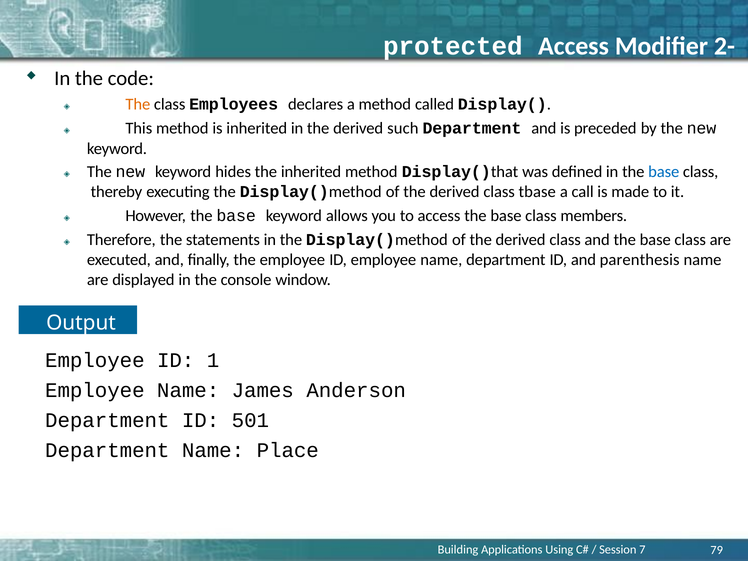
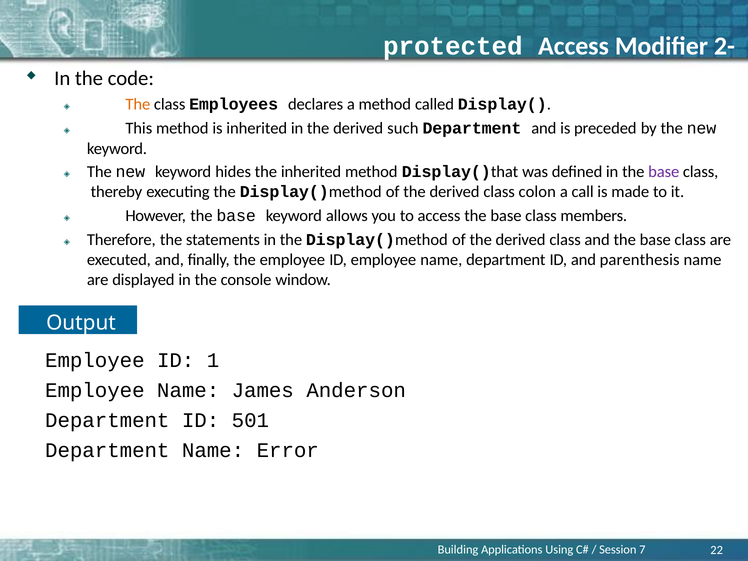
base at (664, 172) colour: blue -> purple
tbase: tbase -> colon
Place: Place -> Error
79: 79 -> 22
